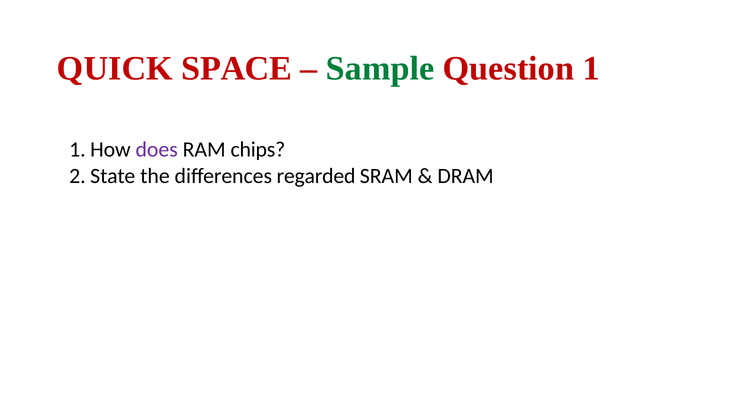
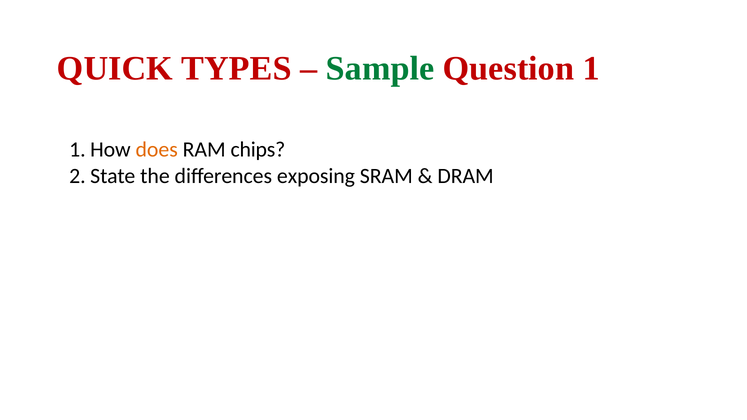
SPACE: SPACE -> TYPES
does colour: purple -> orange
regarded: regarded -> exposing
